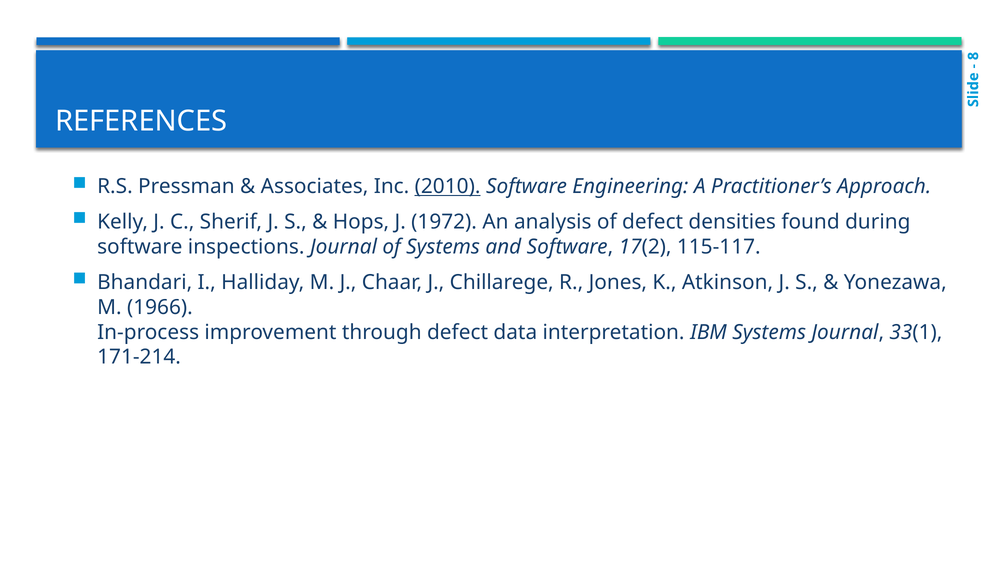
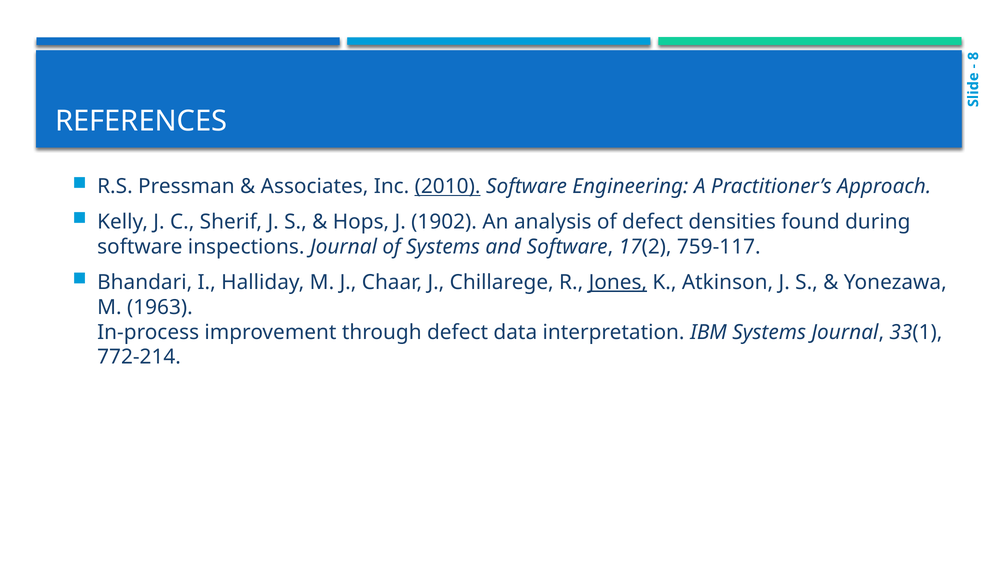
1972: 1972 -> 1902
115-117: 115-117 -> 759-117
Jones underline: none -> present
1966: 1966 -> 1963
171-214: 171-214 -> 772-214
